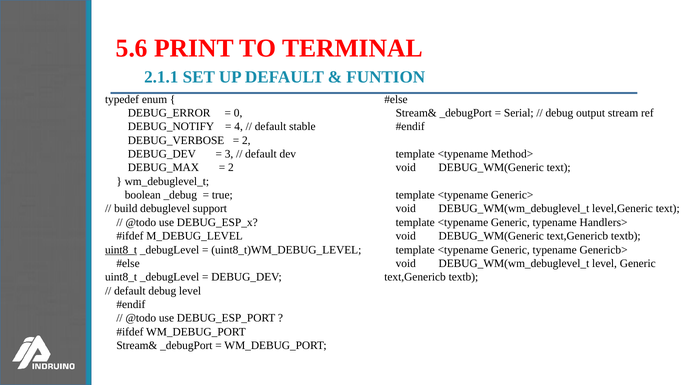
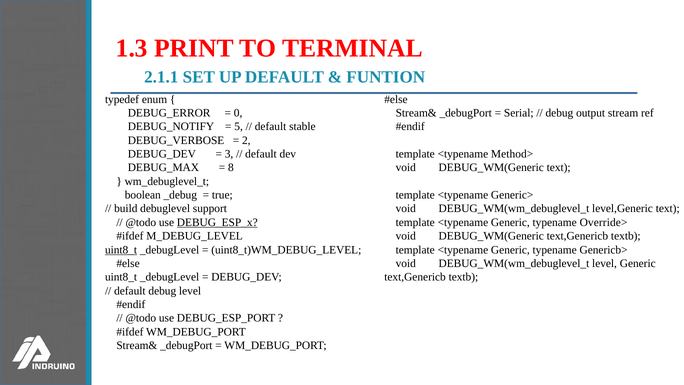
5.6: 5.6 -> 1.3
4: 4 -> 5
2 at (231, 168): 2 -> 8
DEBUG_ESP_x underline: none -> present
Handlers>: Handlers> -> Override>
